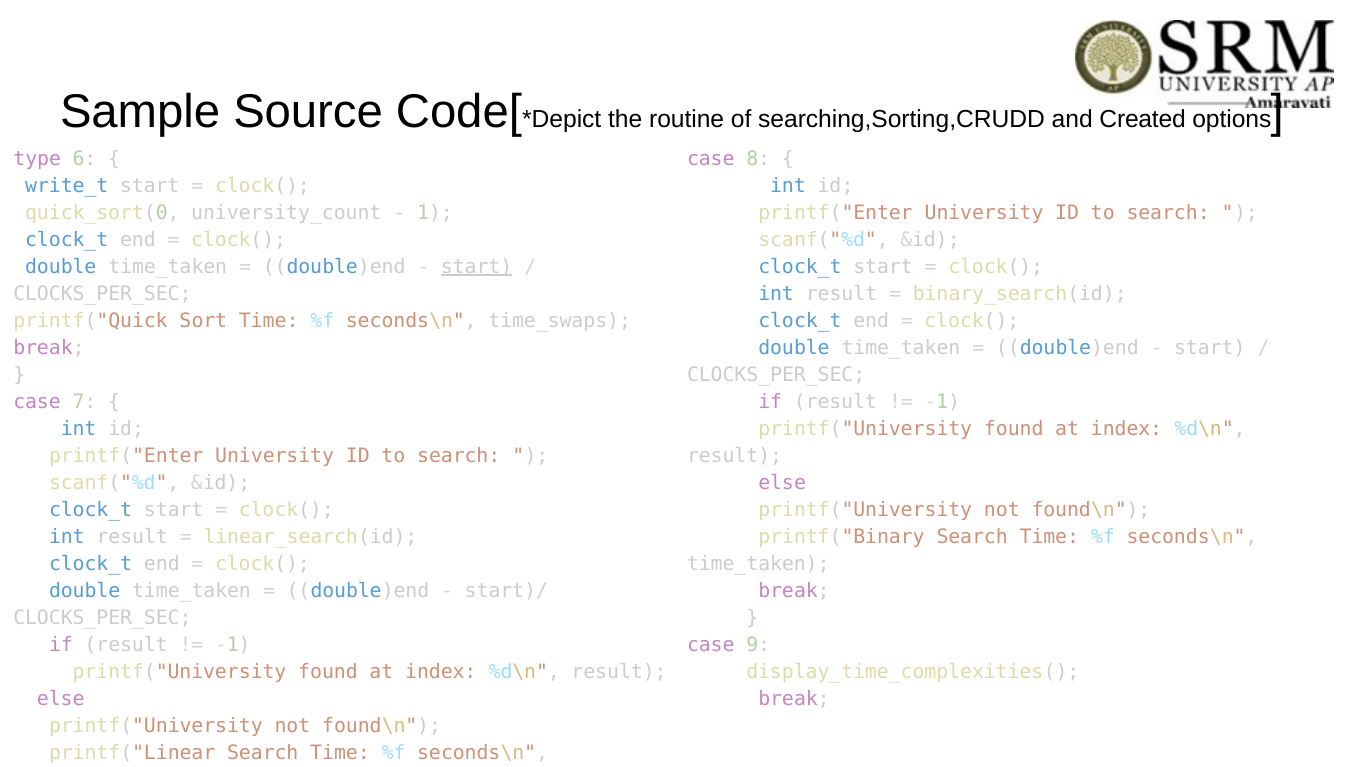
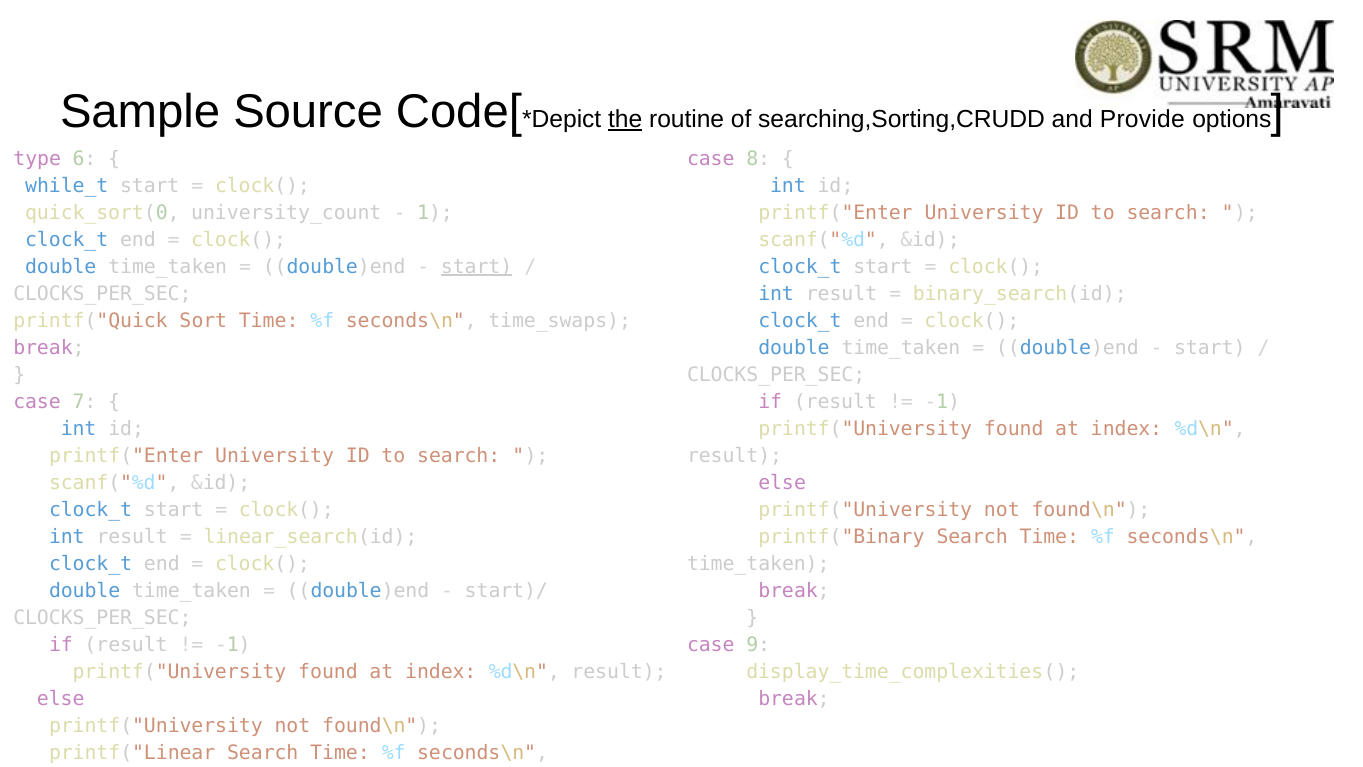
the underline: none -> present
Created: Created -> Provide
write_t: write_t -> while_t
